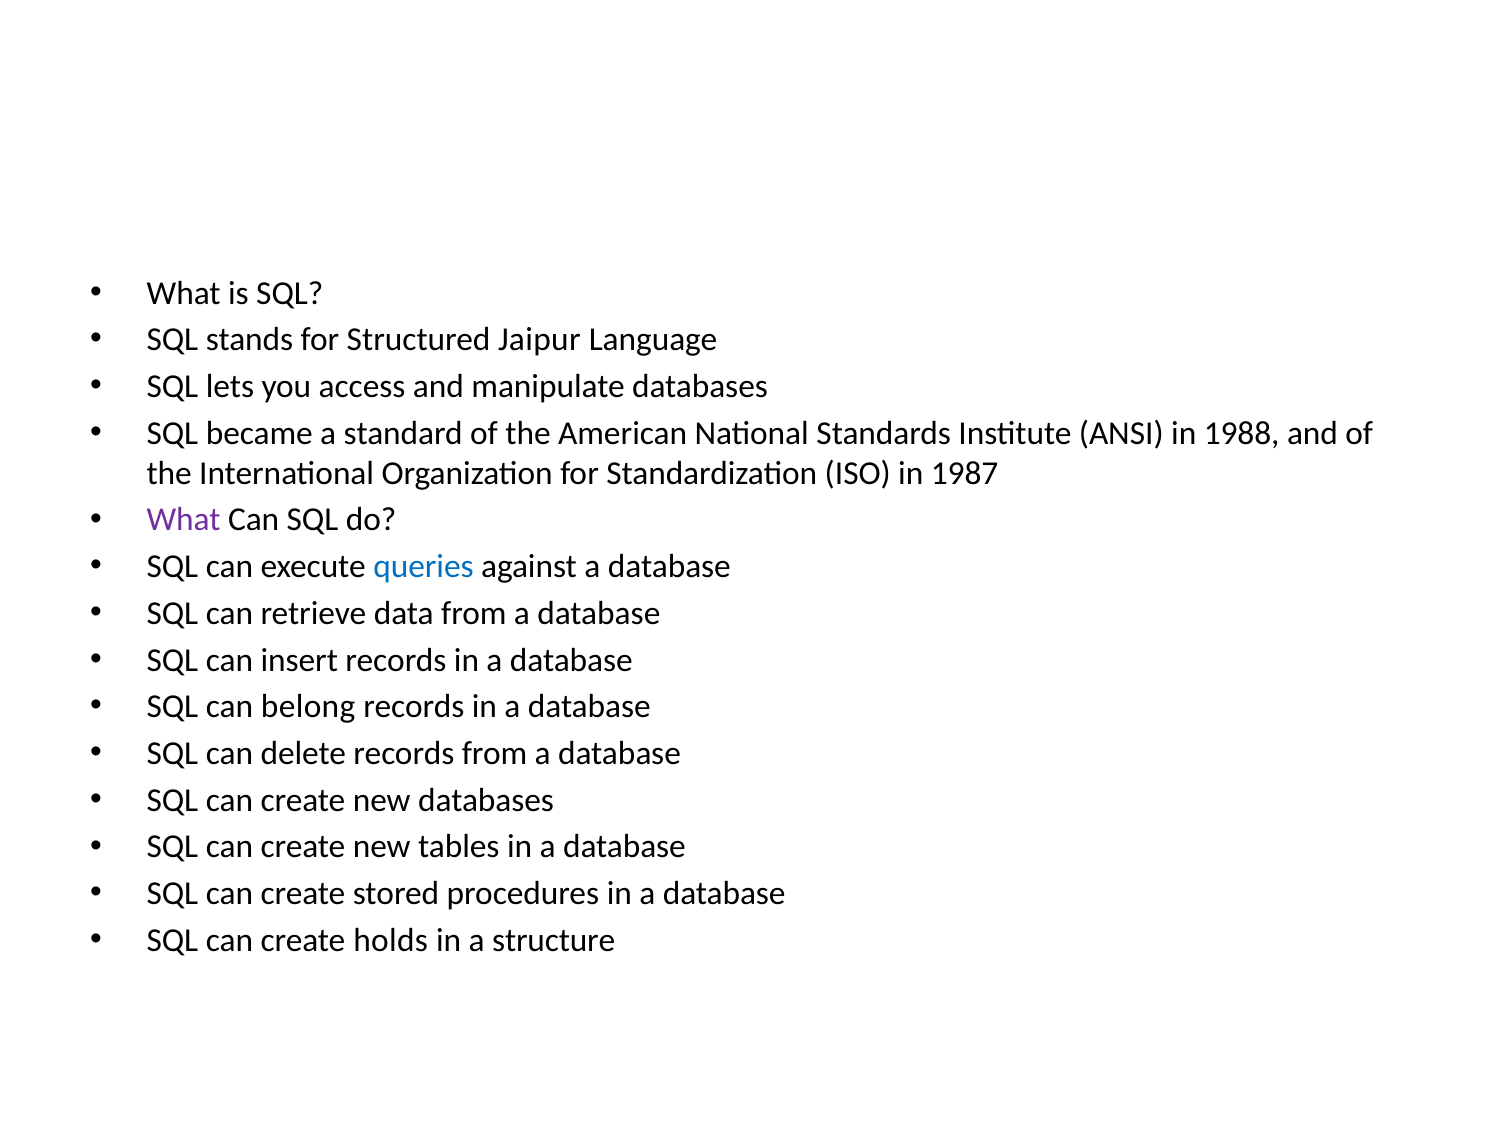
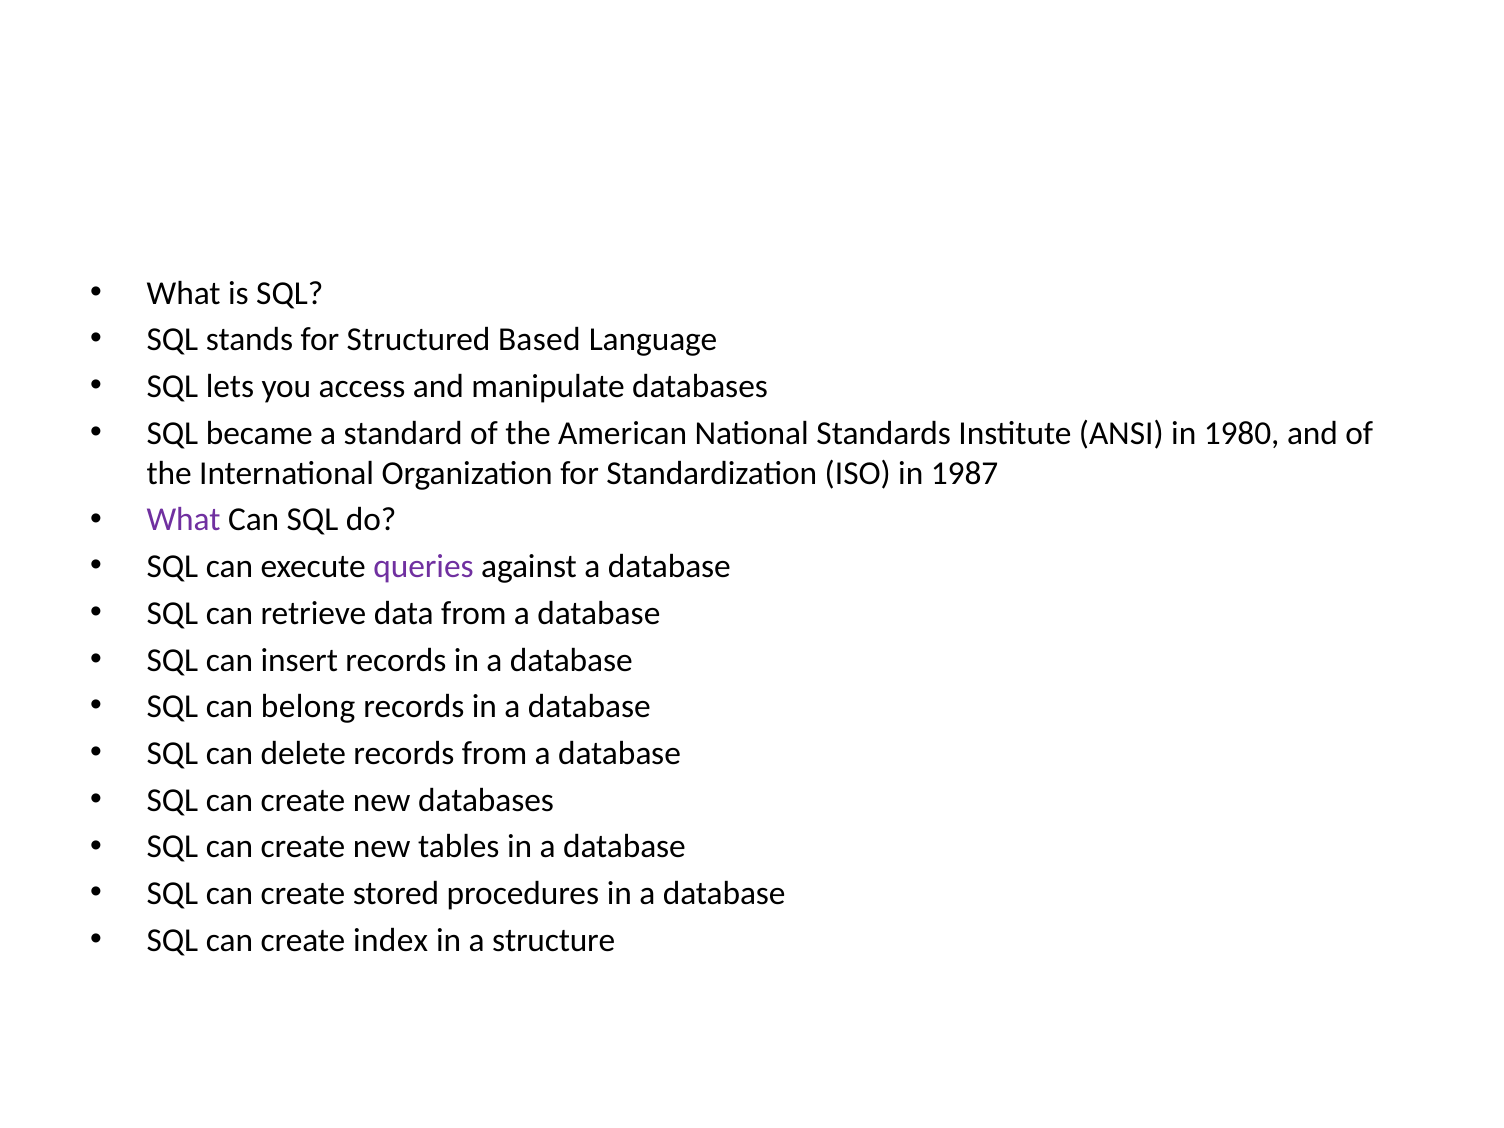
Jaipur: Jaipur -> Based
1988: 1988 -> 1980
queries colour: blue -> purple
holds: holds -> index
